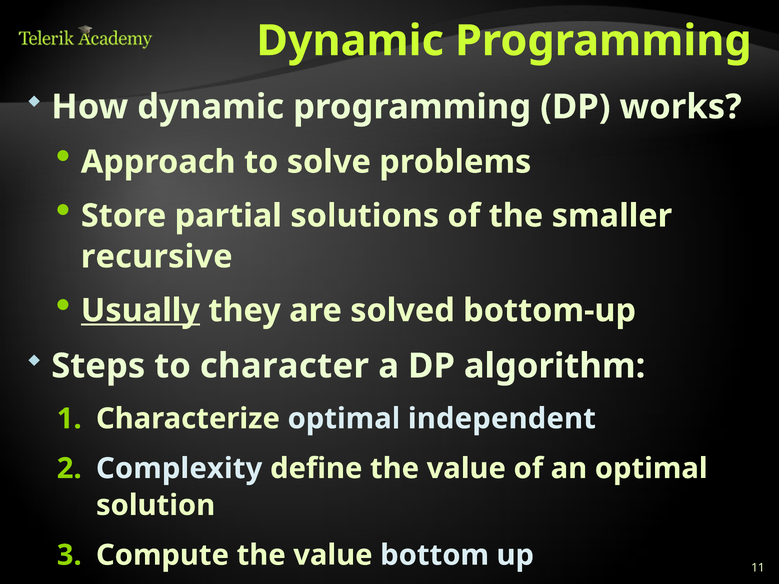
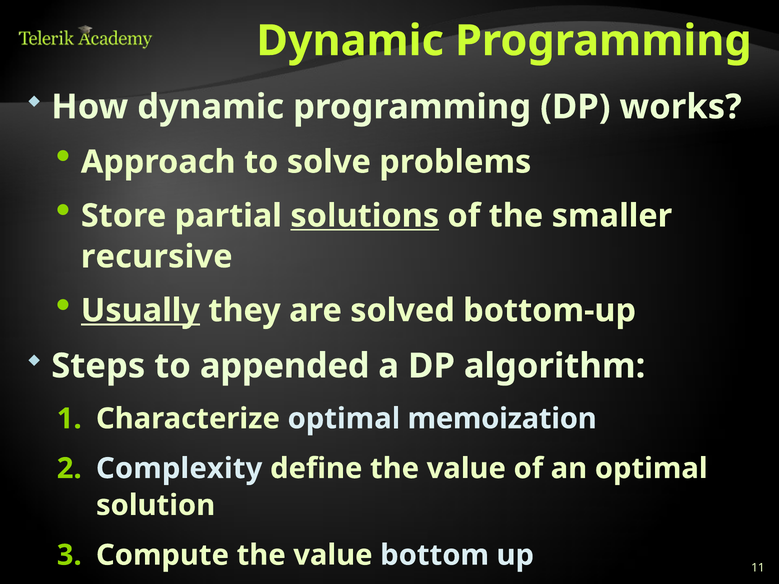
solutions underline: none -> present
character: character -> appended
independent: independent -> memoization
